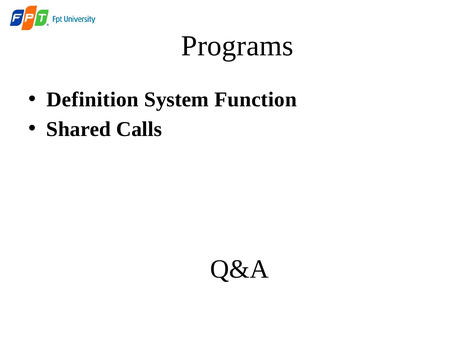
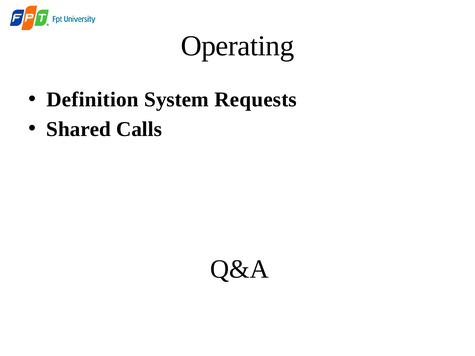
Programs: Programs -> Operating
Function: Function -> Requests
